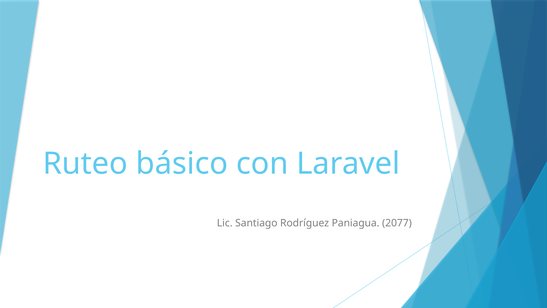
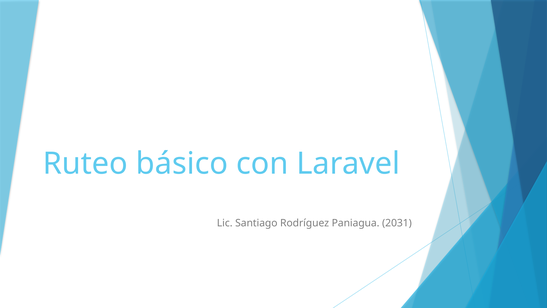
2077: 2077 -> 2031
